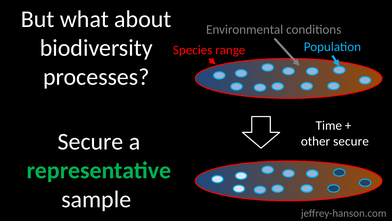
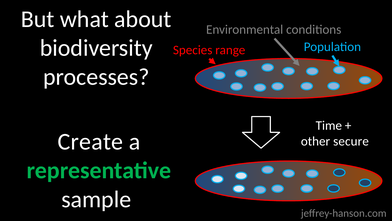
Secure at (91, 141): Secure -> Create
